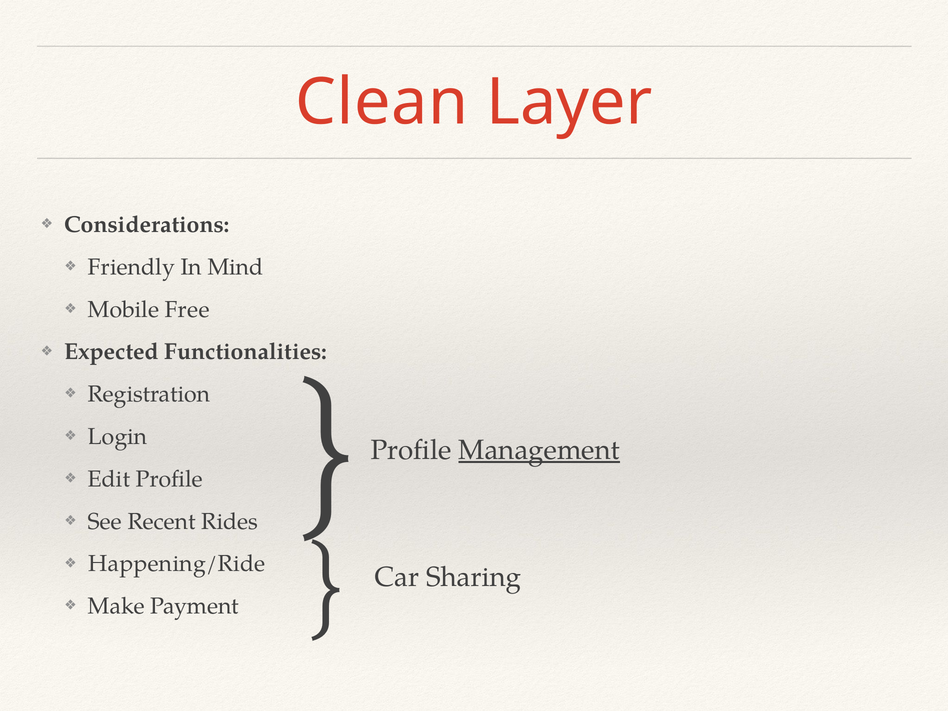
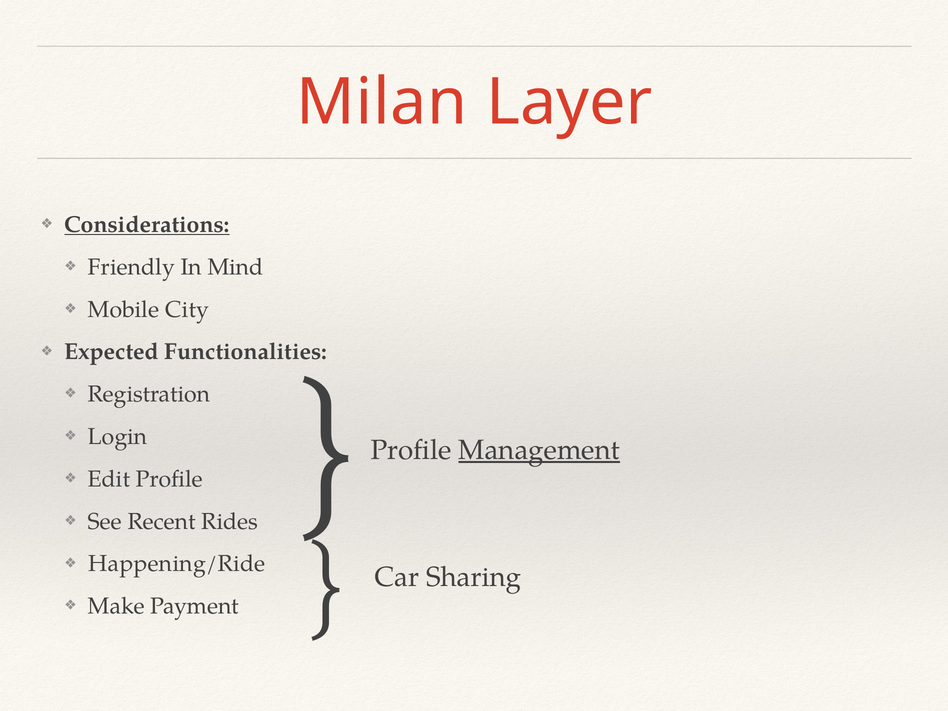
Clean: Clean -> Milan
Considerations underline: none -> present
Free: Free -> City
